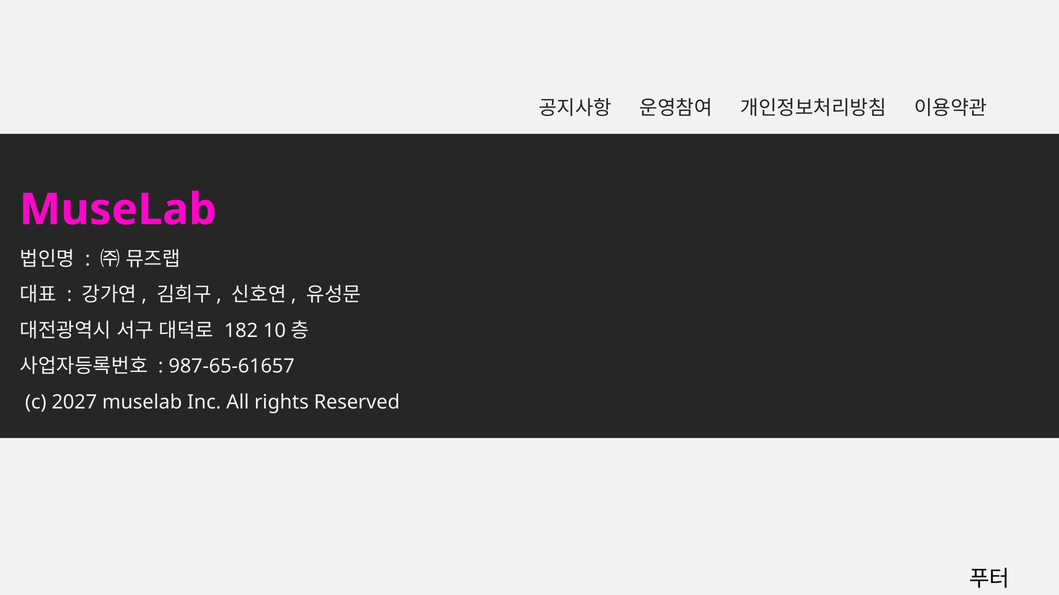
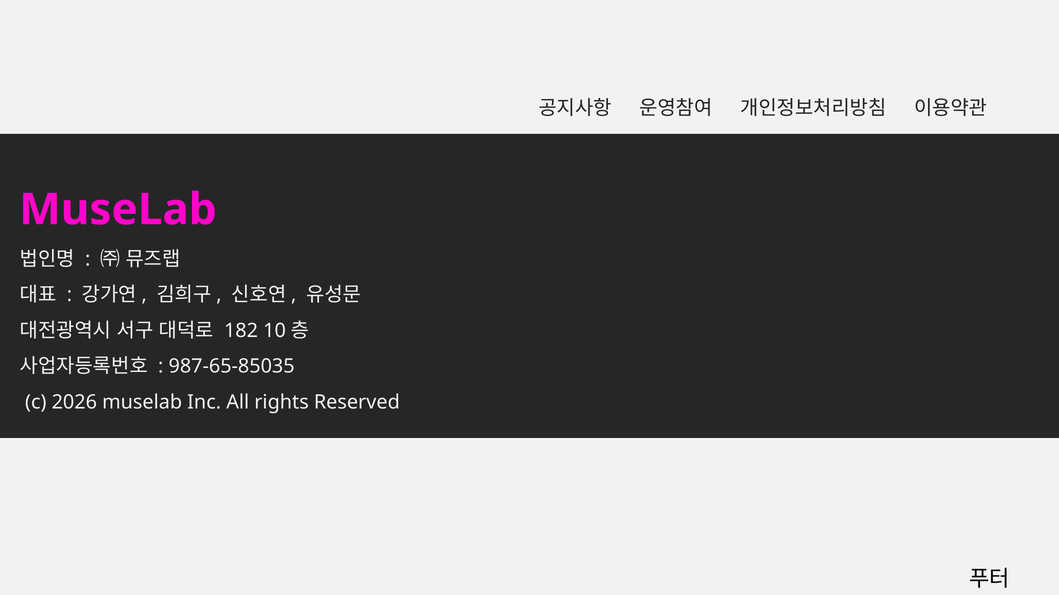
987-65-61657: 987-65-61657 -> 987-65-85035
2027: 2027 -> 2026
